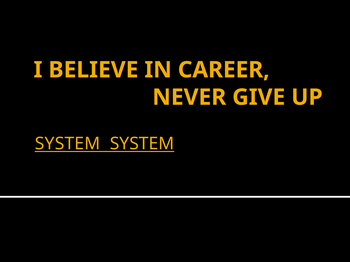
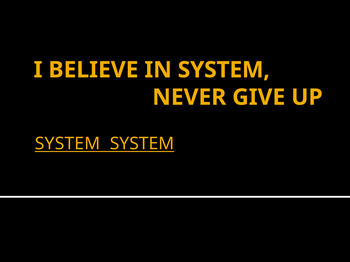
IN CAREER: CAREER -> SYSTEM
